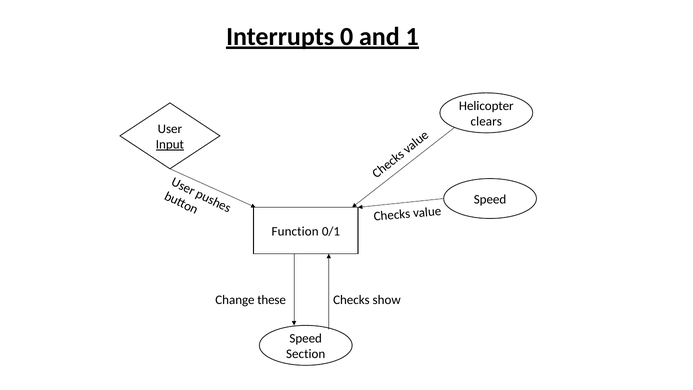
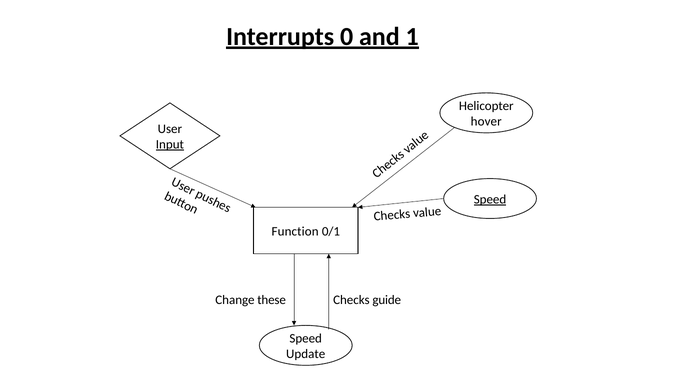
clears: clears -> hover
Speed at (490, 199) underline: none -> present
show: show -> guide
Section: Section -> Update
